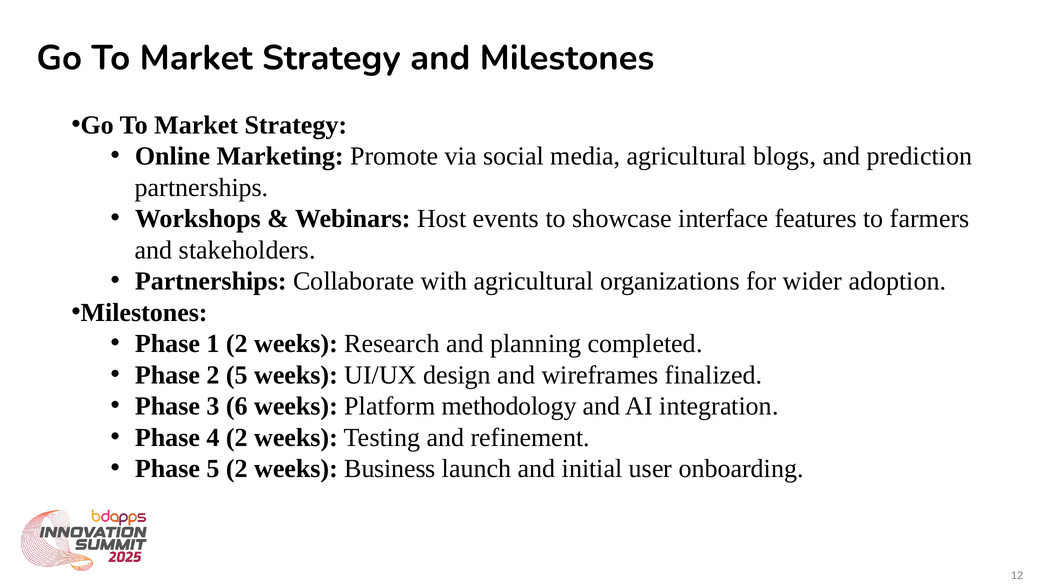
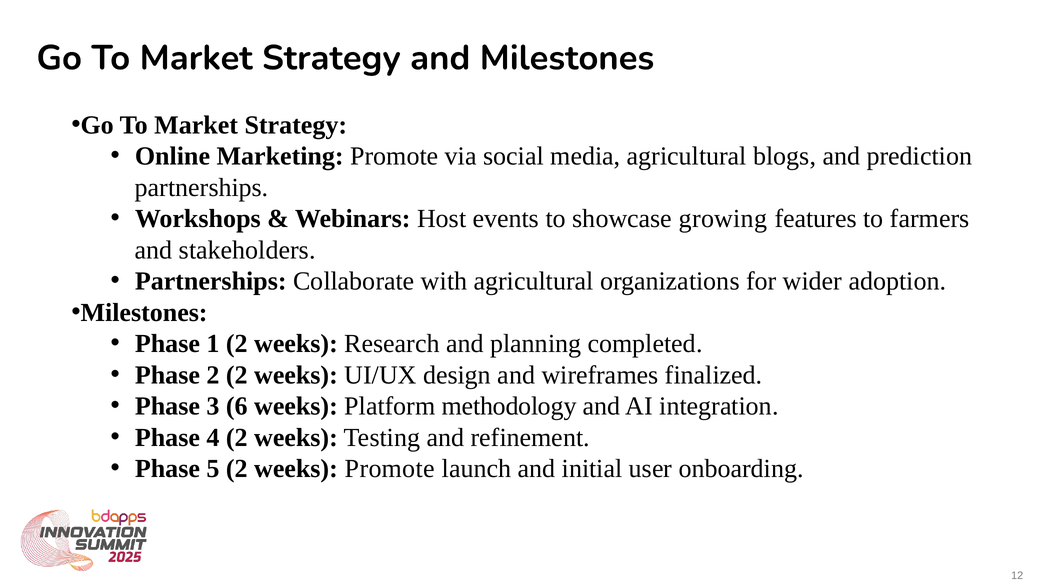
interface: interface -> growing
2 5: 5 -> 2
weeks Business: Business -> Promote
